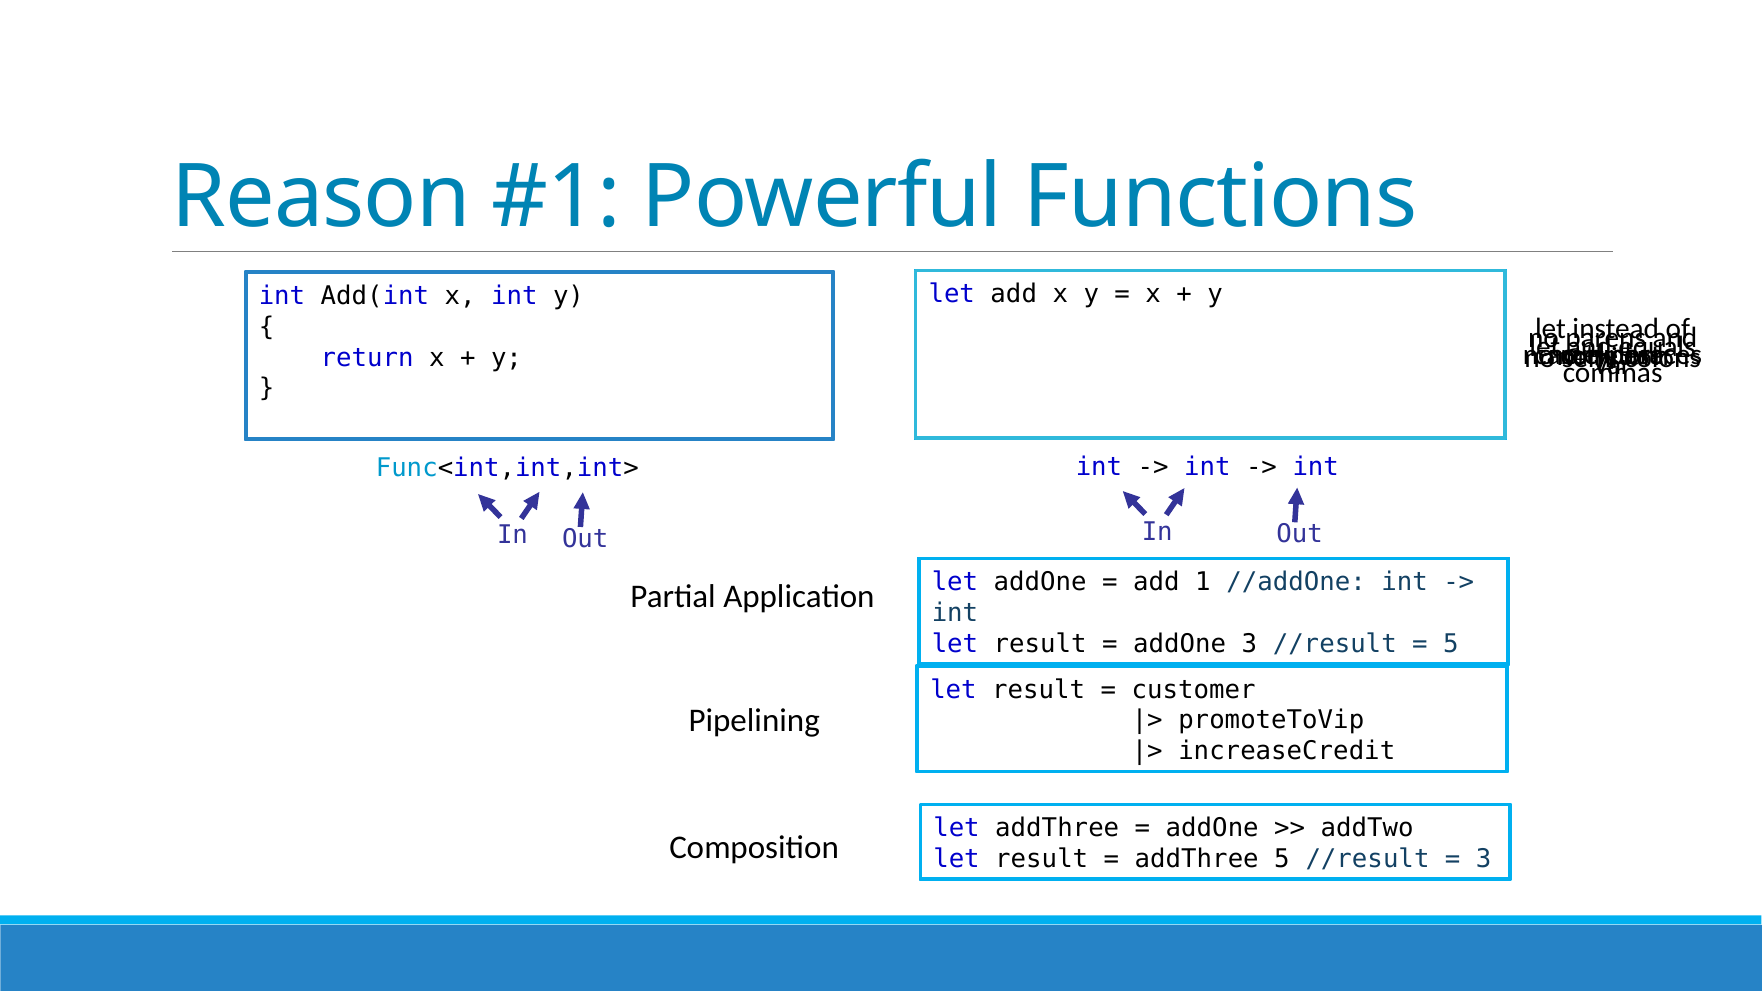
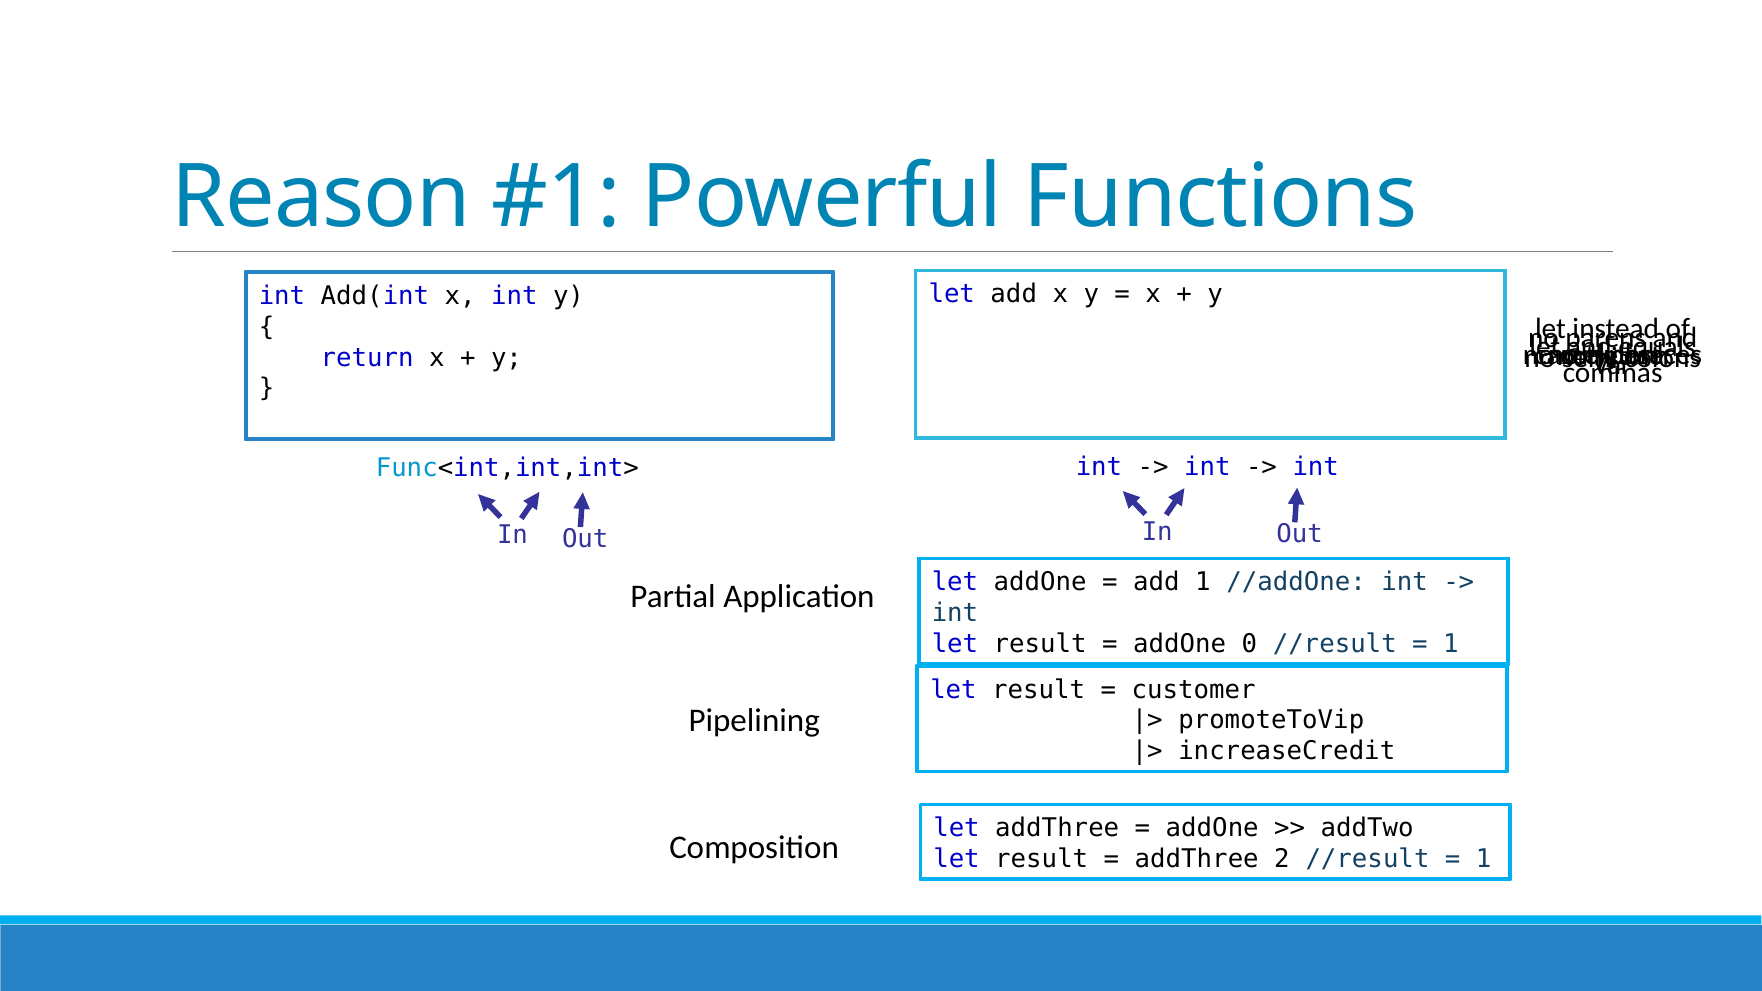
addOne 3: 3 -> 0
5 at (1451, 644): 5 -> 1
addThree 5: 5 -> 2
3 at (1484, 859): 3 -> 1
